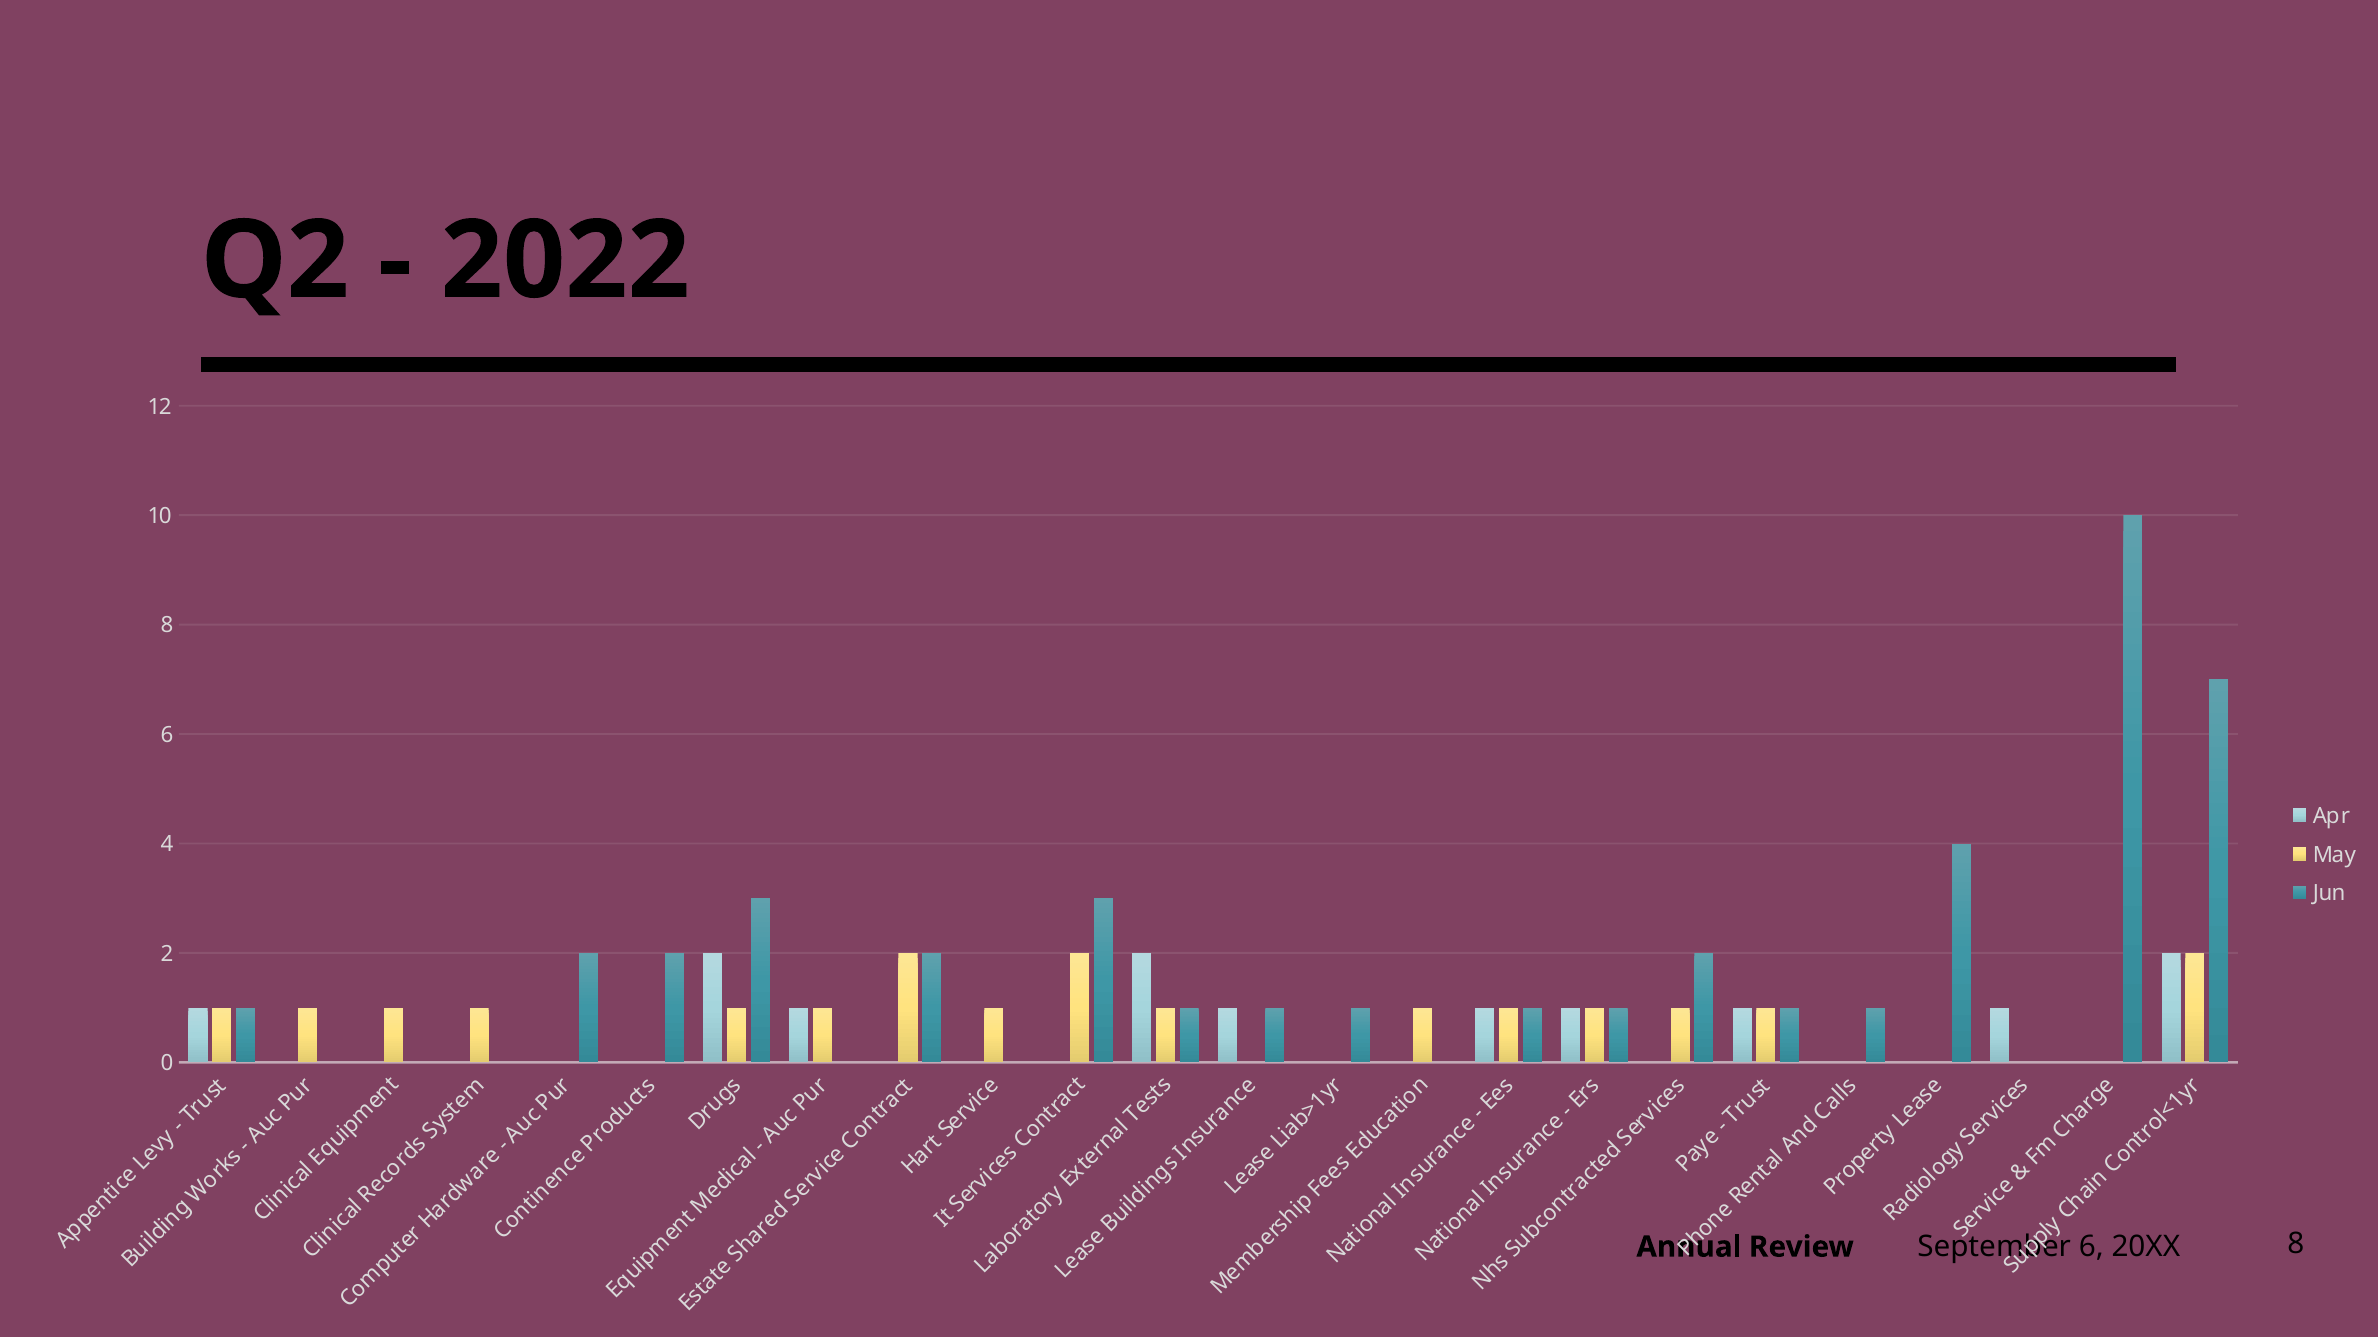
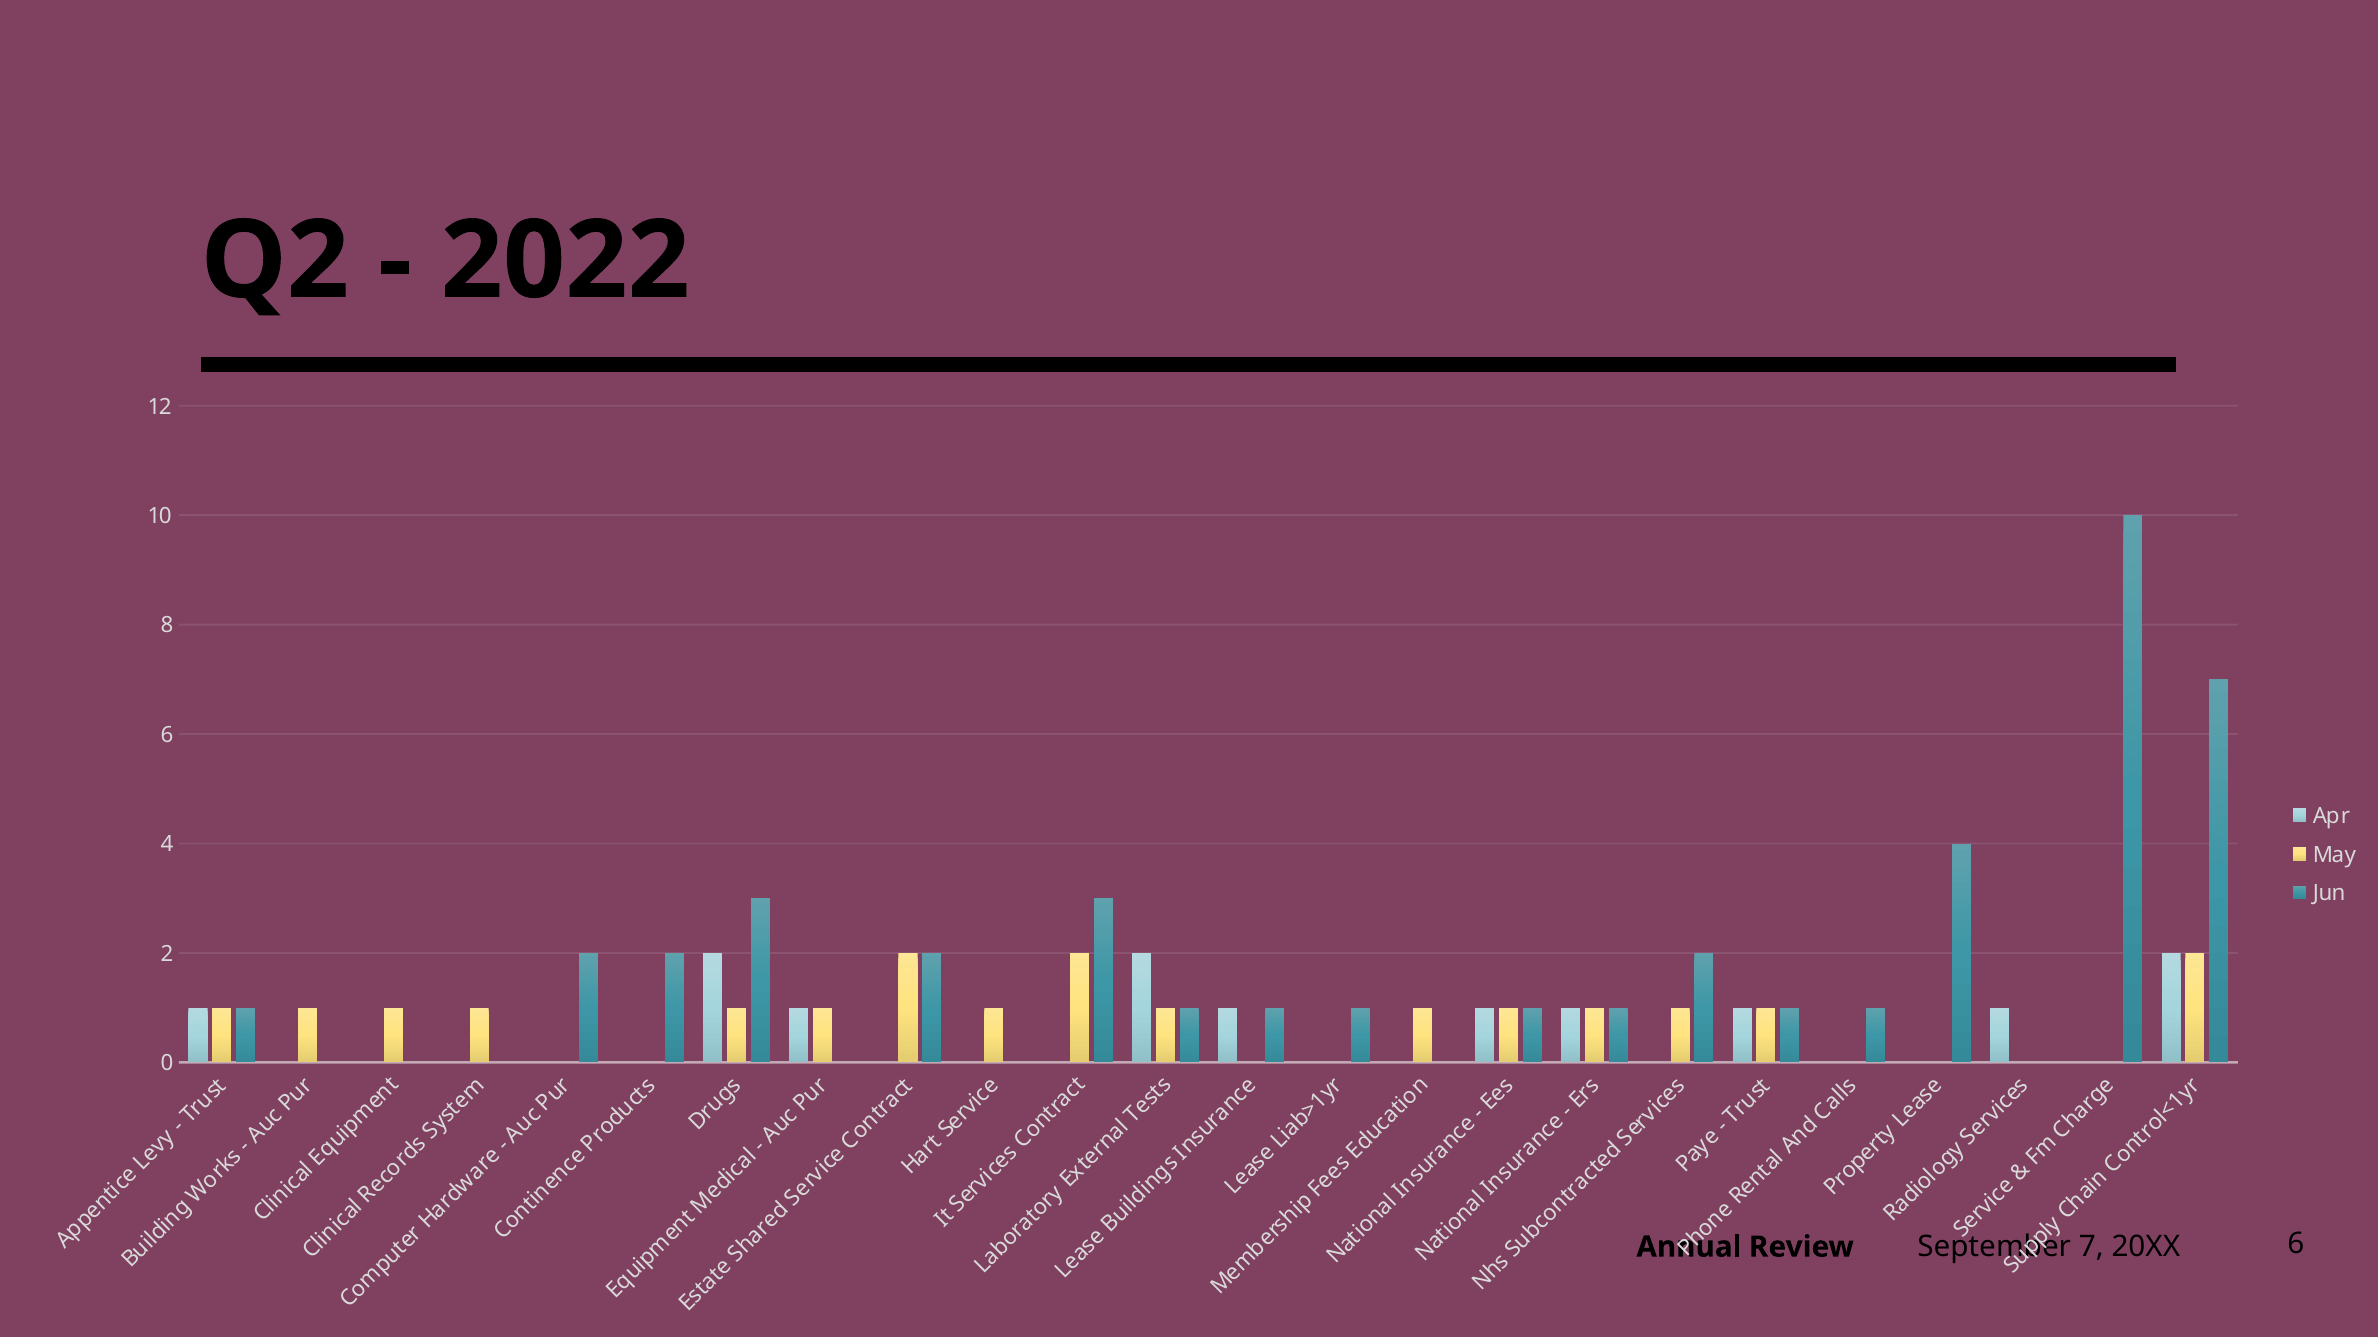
6 at (2091, 1247): 6 -> 7
Review 8: 8 -> 6
